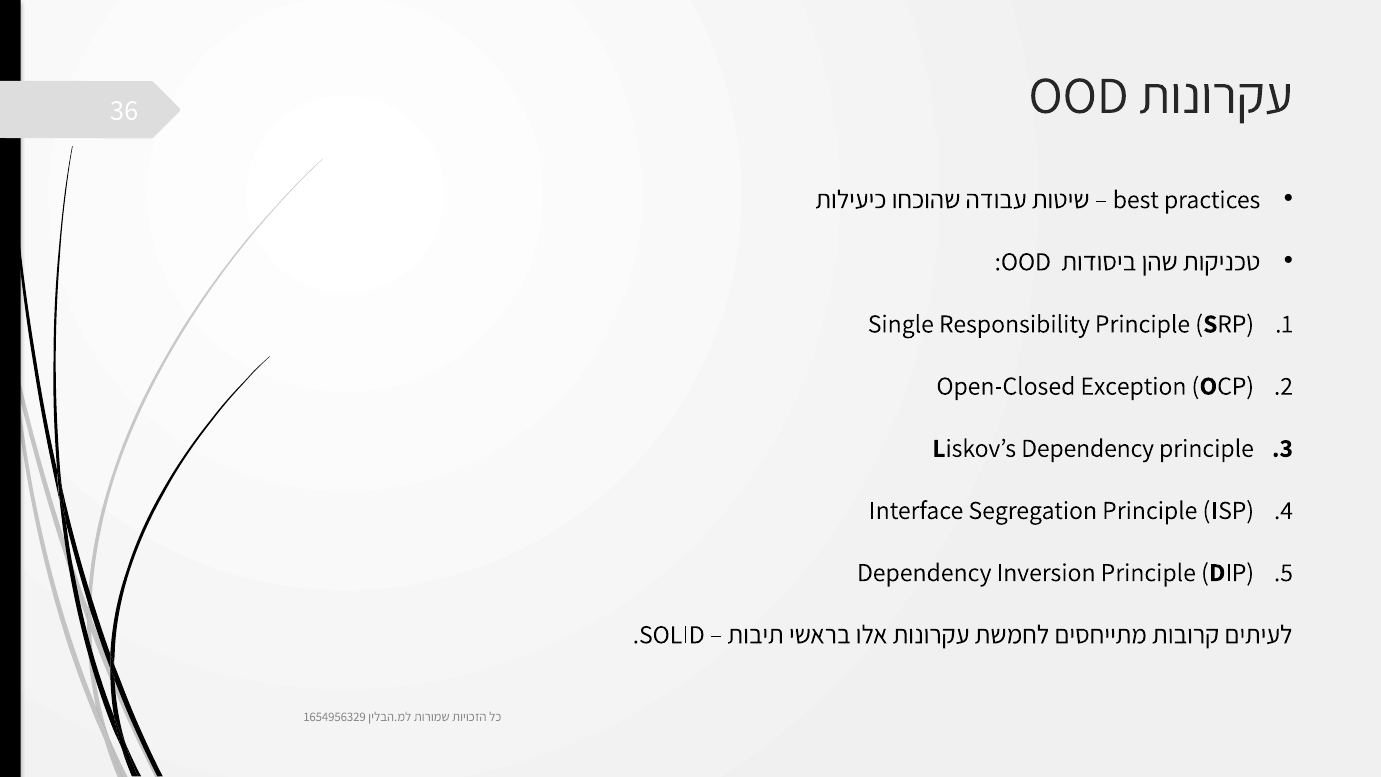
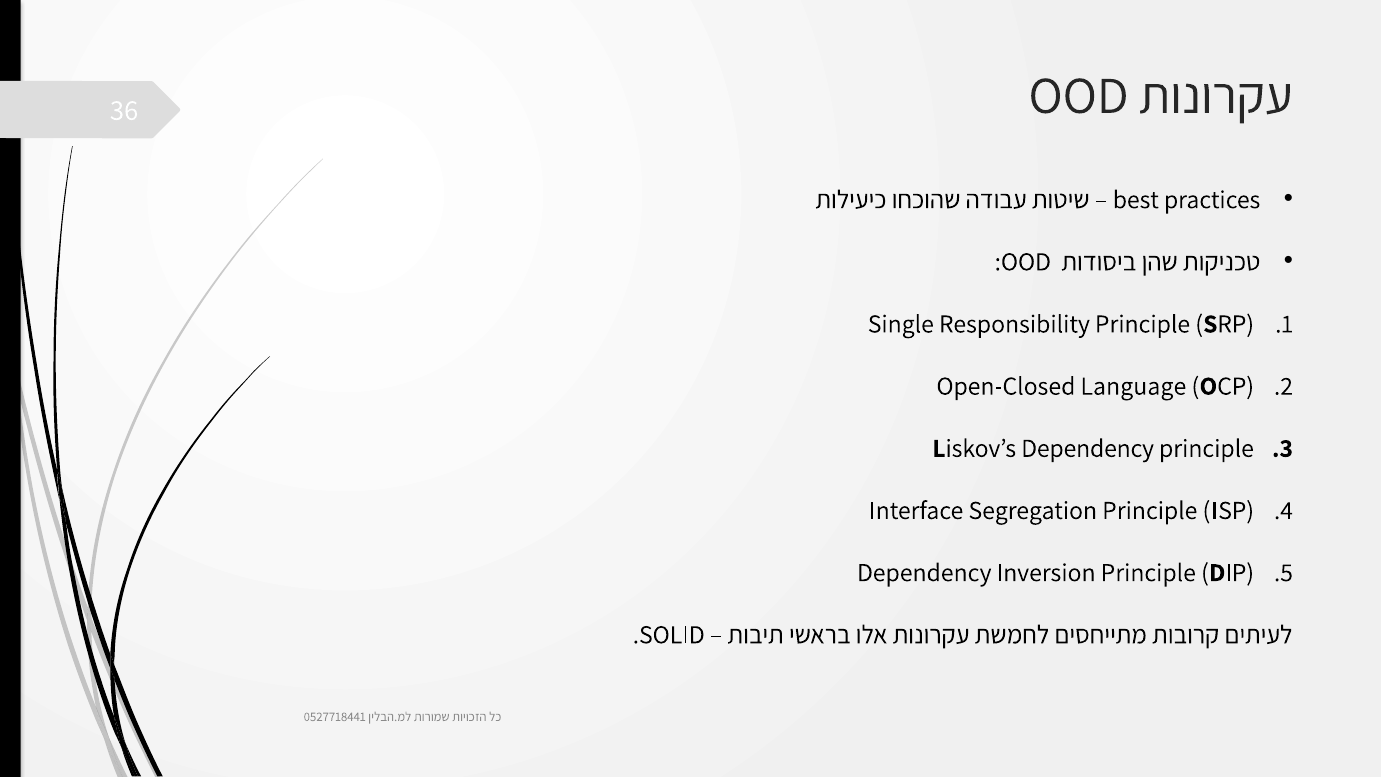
Exception: Exception -> Language
1654956329: 1654956329 -> 0527718441
